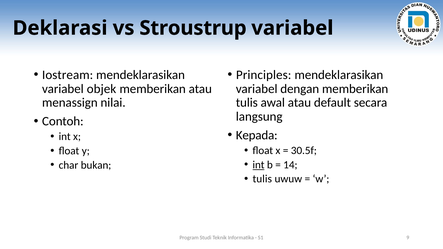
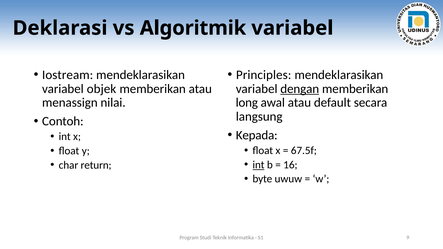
Stroustrup: Stroustrup -> Algoritmik
dengan underline: none -> present
tulis at (247, 103): tulis -> long
30.5f: 30.5f -> 67.5f
14: 14 -> 16
bukan: bukan -> return
tulis at (262, 179): tulis -> byte
